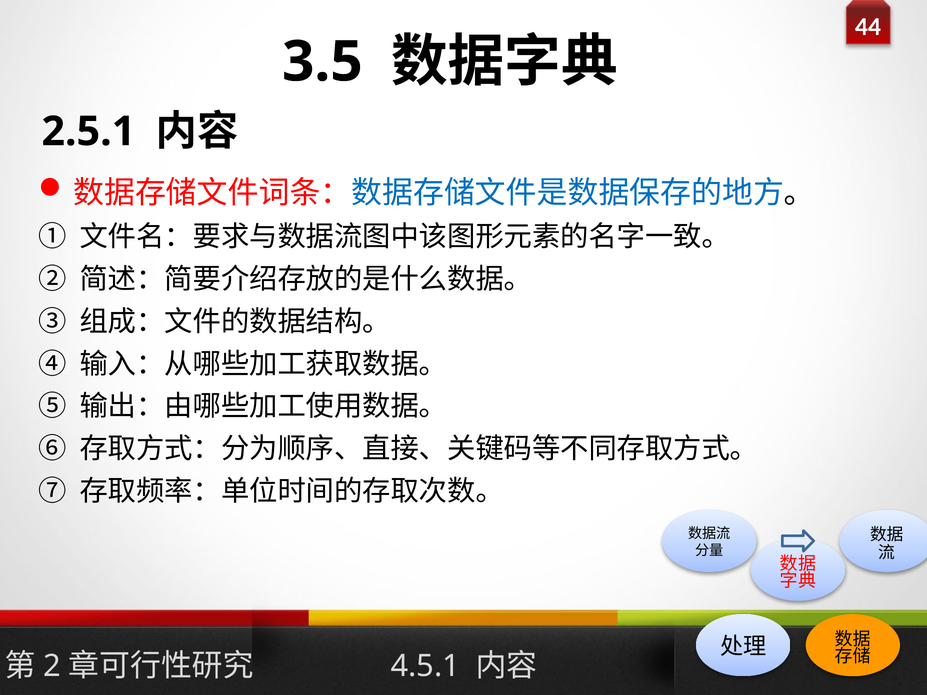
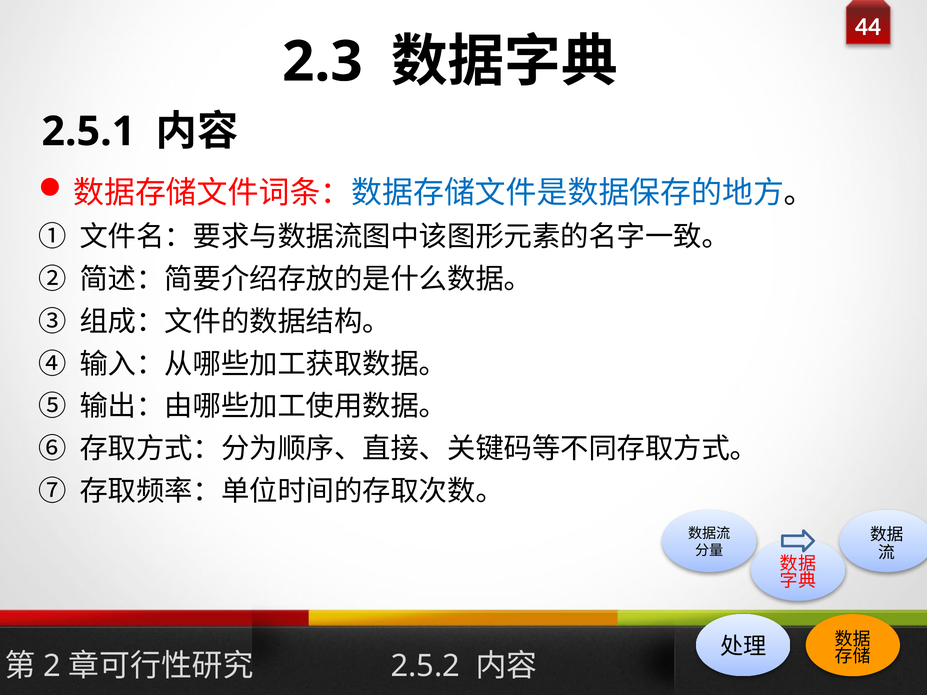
3.5: 3.5 -> 2.3
4.5.1: 4.5.1 -> 2.5.2
